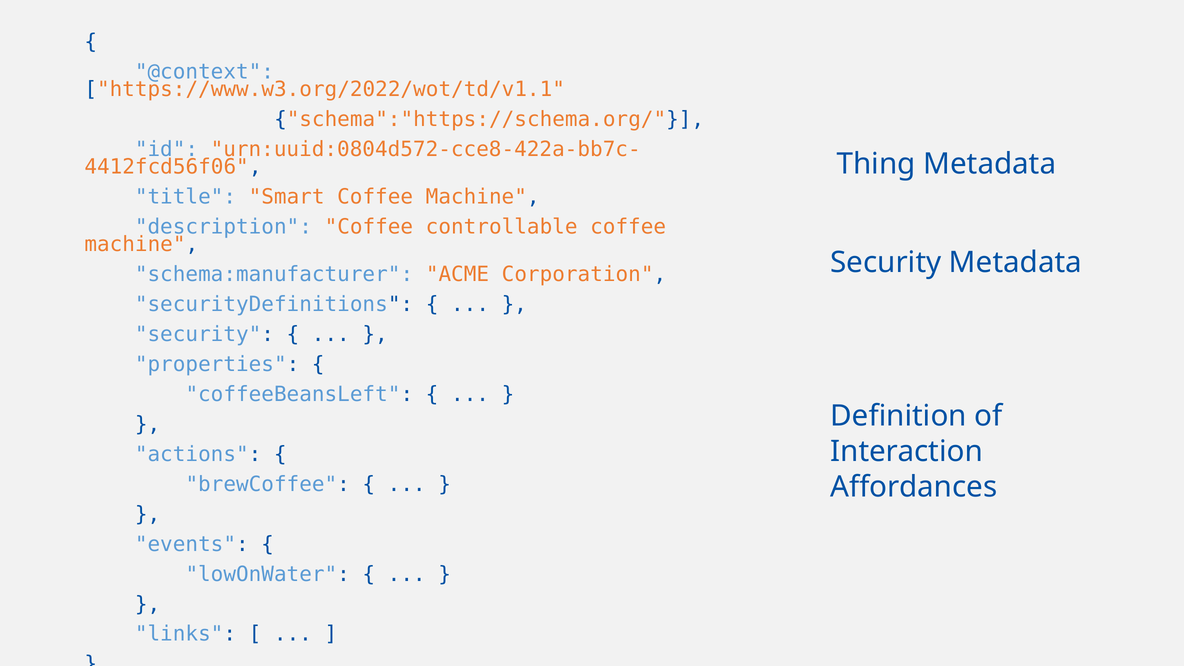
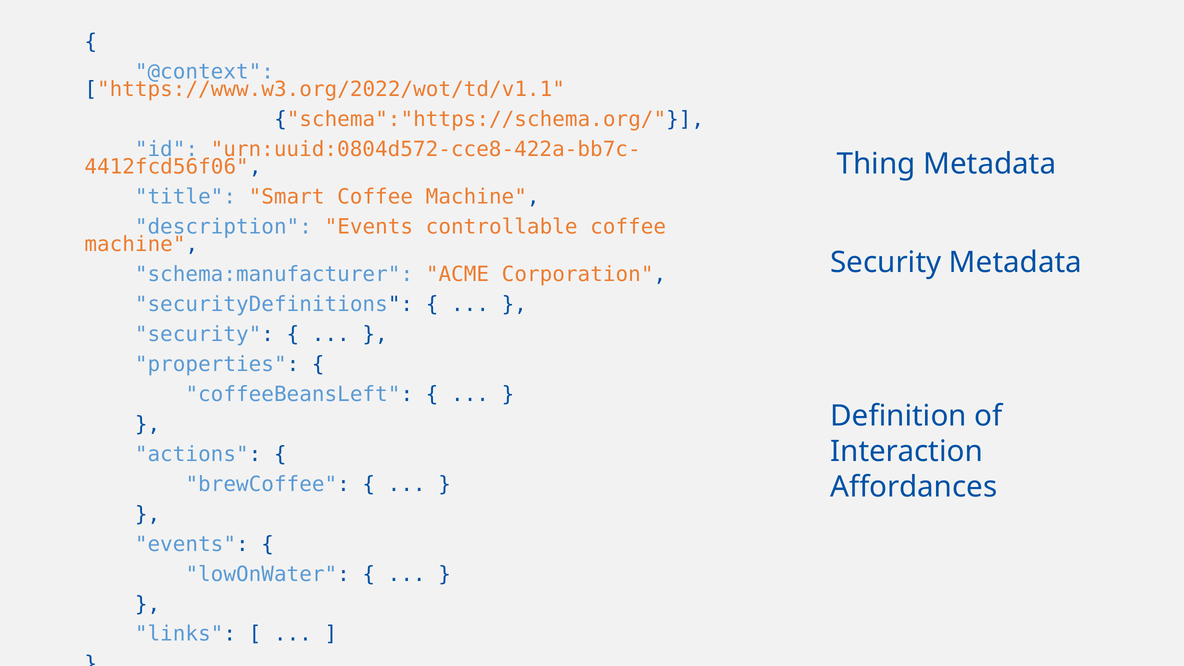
description Coffee: Coffee -> Events
